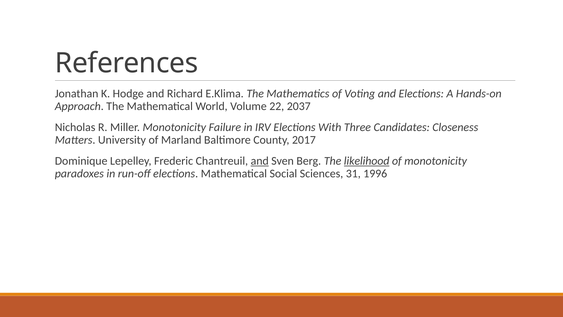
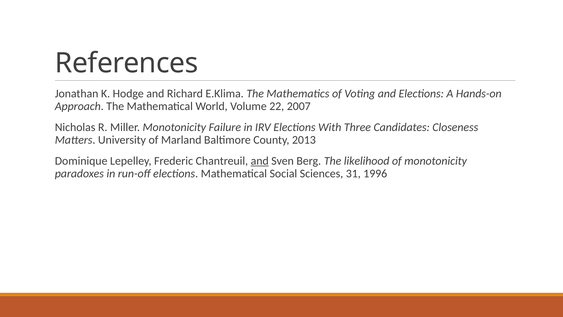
2037: 2037 -> 2007
2017: 2017 -> 2013
likelihood underline: present -> none
